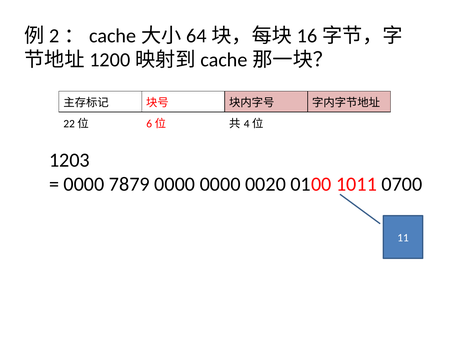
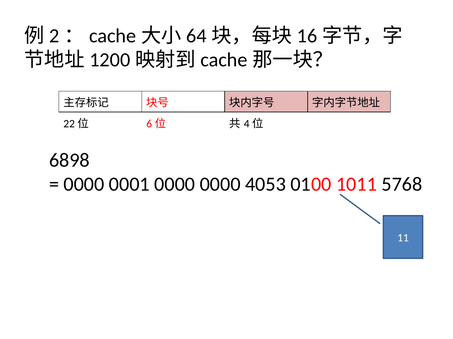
1203: 1203 -> 6898
7879: 7879 -> 0001
0020: 0020 -> 4053
0700: 0700 -> 5768
